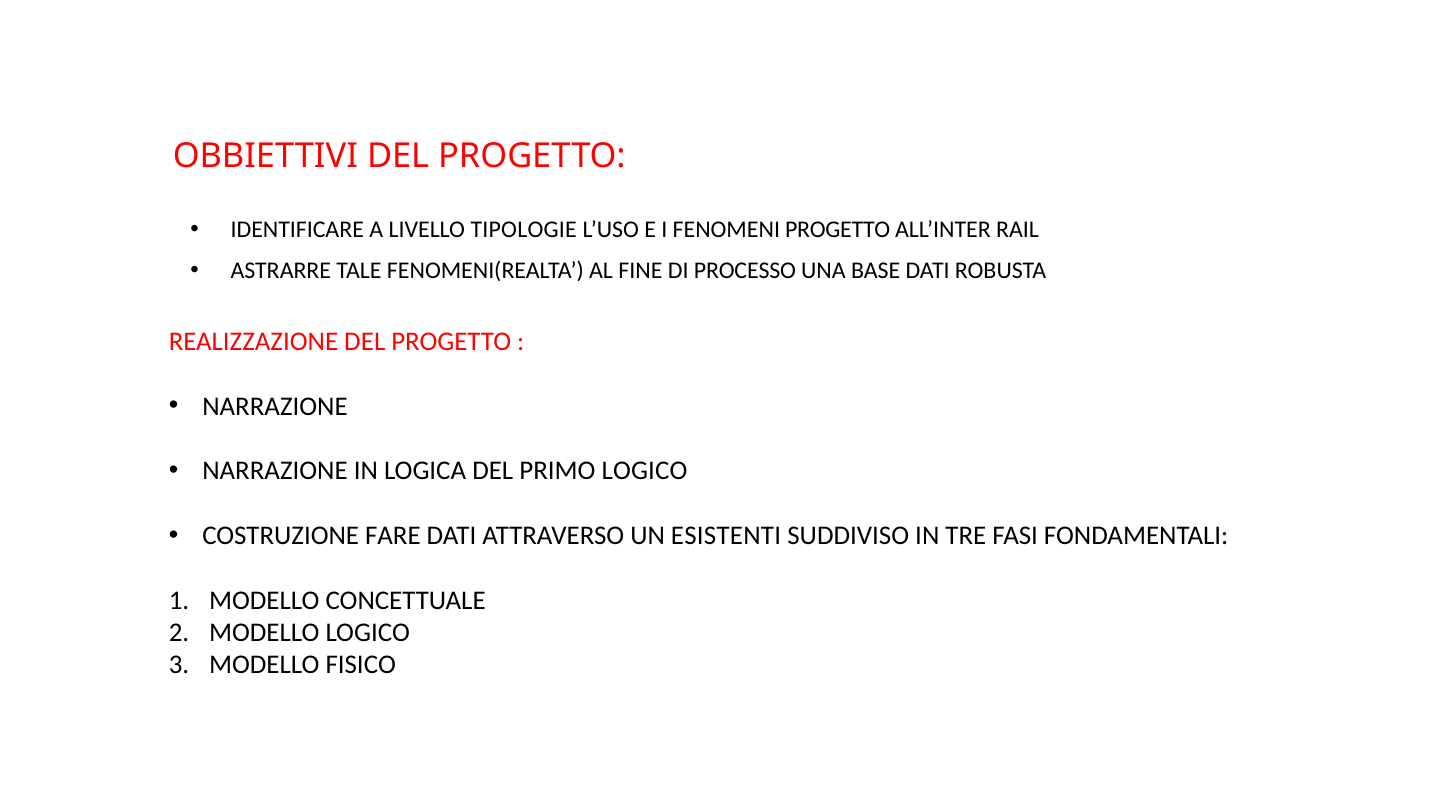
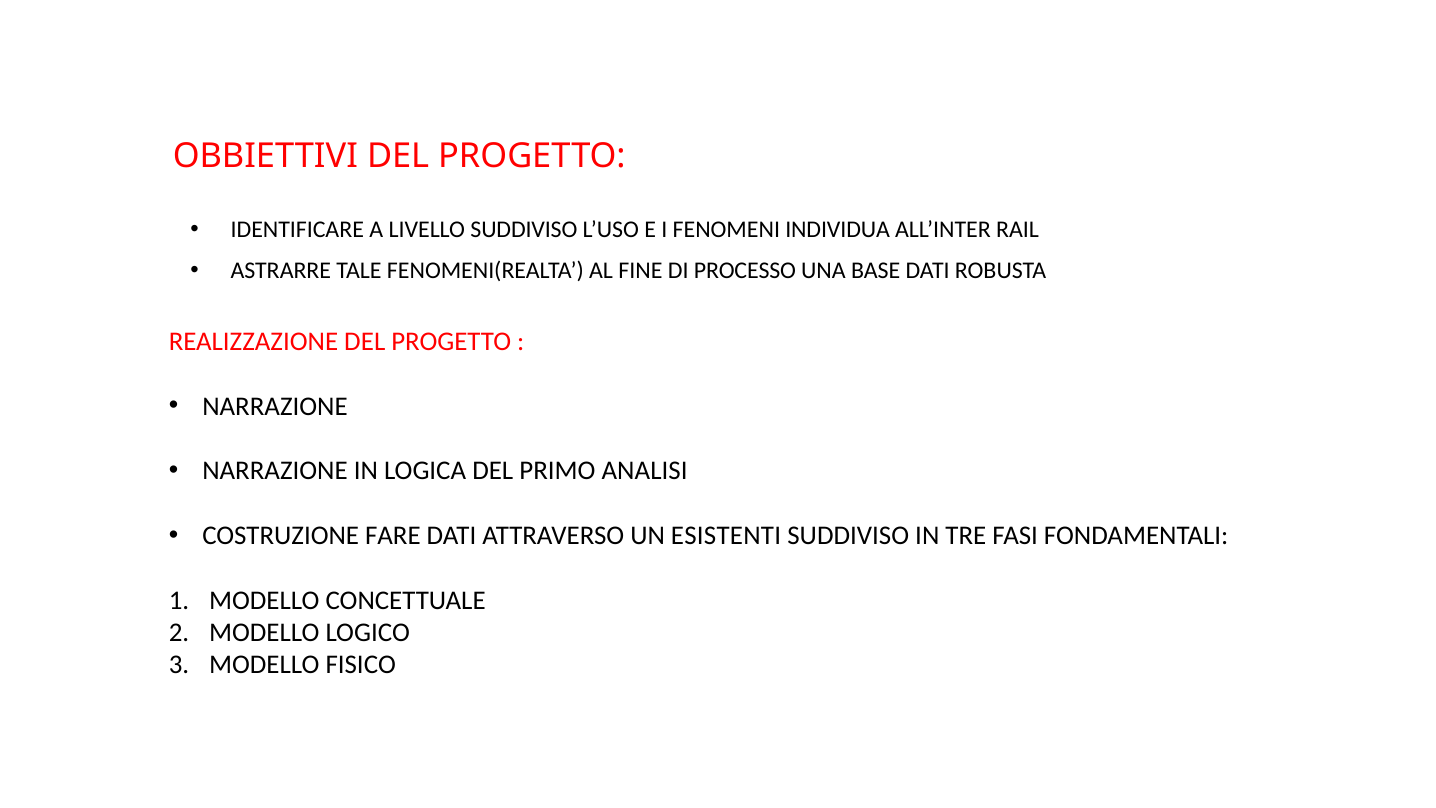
LIVELLO TIPOLOGIE: TIPOLOGIE -> SUDDIVISO
FENOMENI PROGETTO: PROGETTO -> INDIVIDUA
PRIMO LOGICO: LOGICO -> ANALISI
